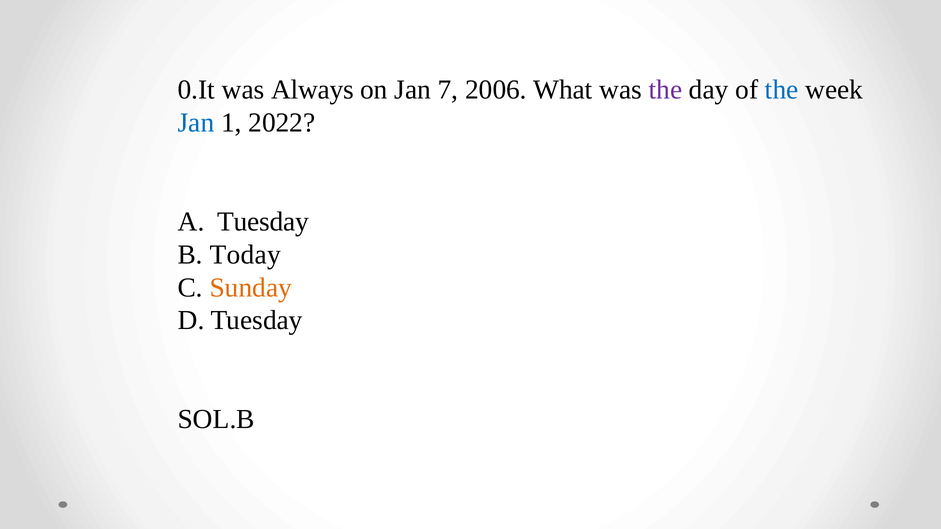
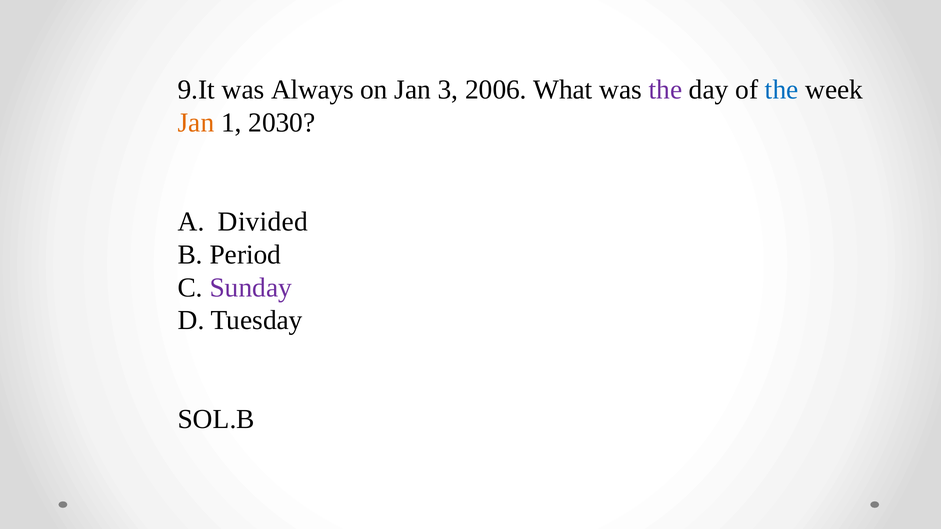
0.It: 0.It -> 9.It
7: 7 -> 3
Jan at (196, 123) colour: blue -> orange
2022: 2022 -> 2030
Tuesday at (263, 222): Tuesday -> Divided
Today: Today -> Period
Sunday colour: orange -> purple
